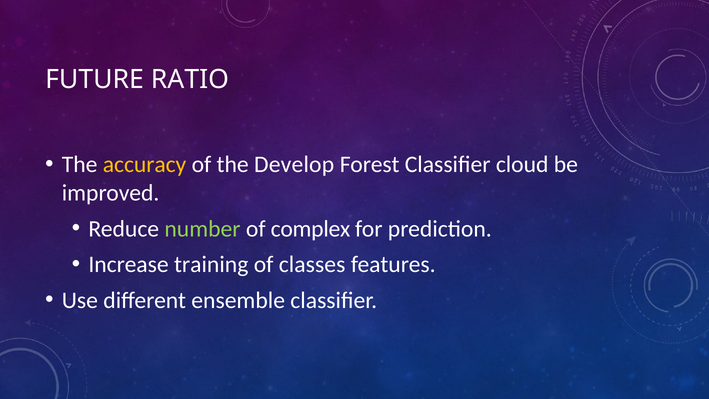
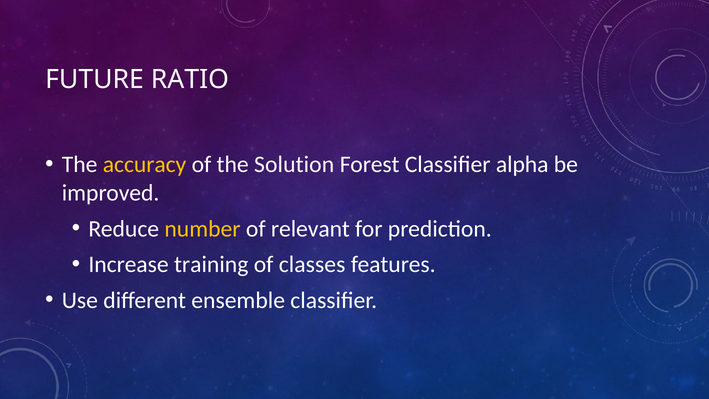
Develop: Develop -> Solution
cloud: cloud -> alpha
number colour: light green -> yellow
complex: complex -> relevant
